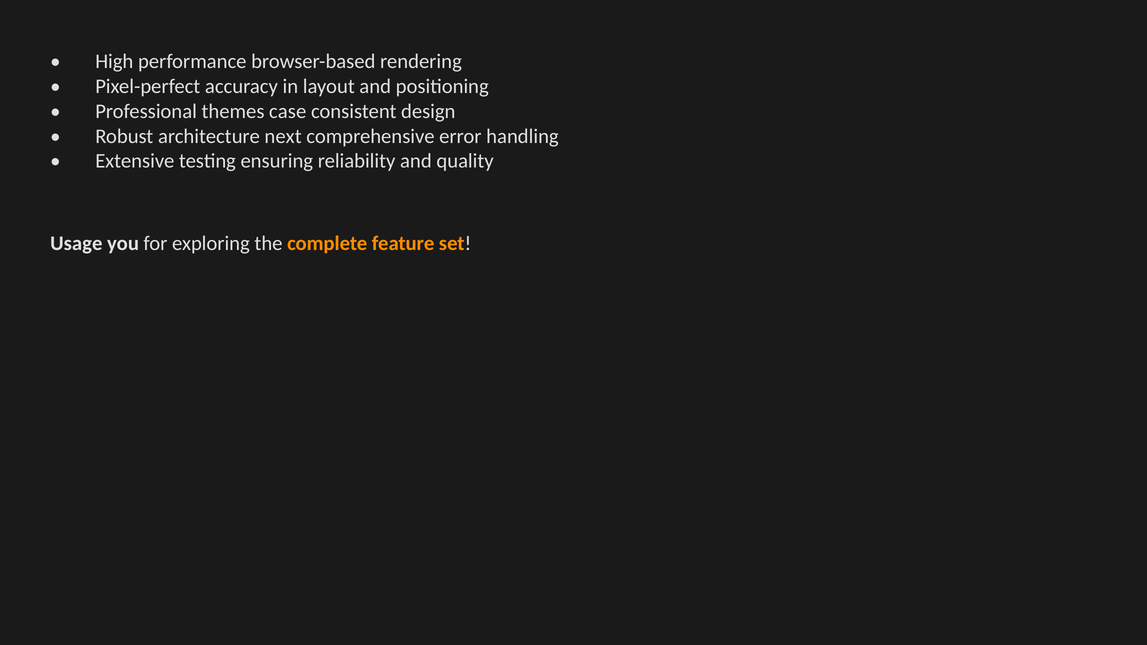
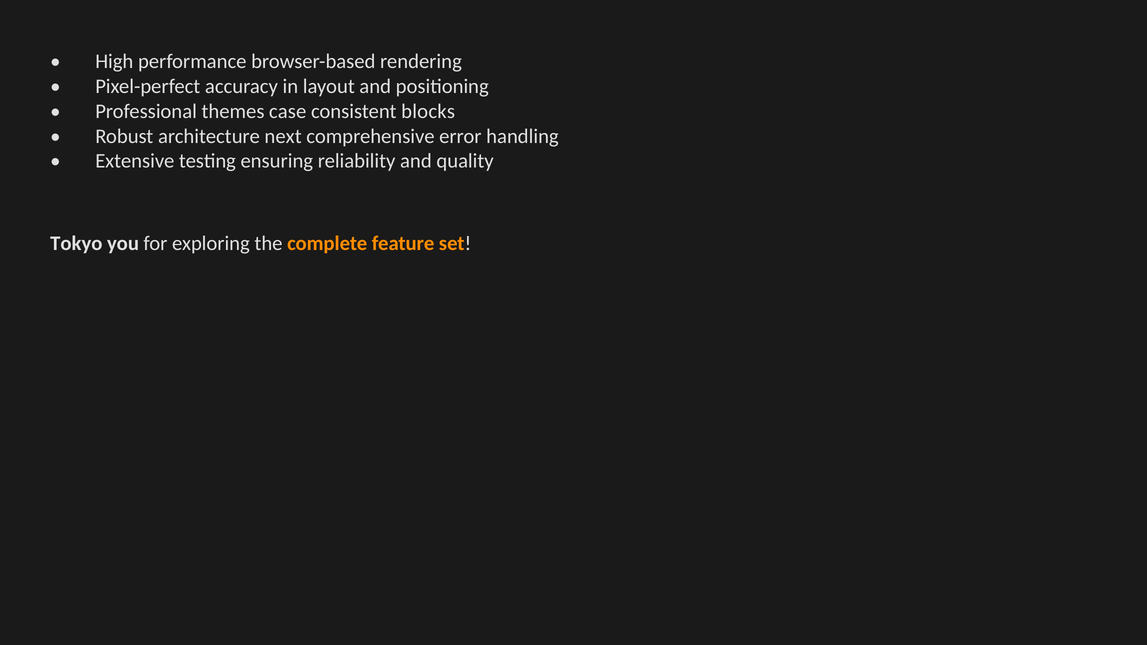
design: design -> blocks
Usage: Usage -> Tokyo
